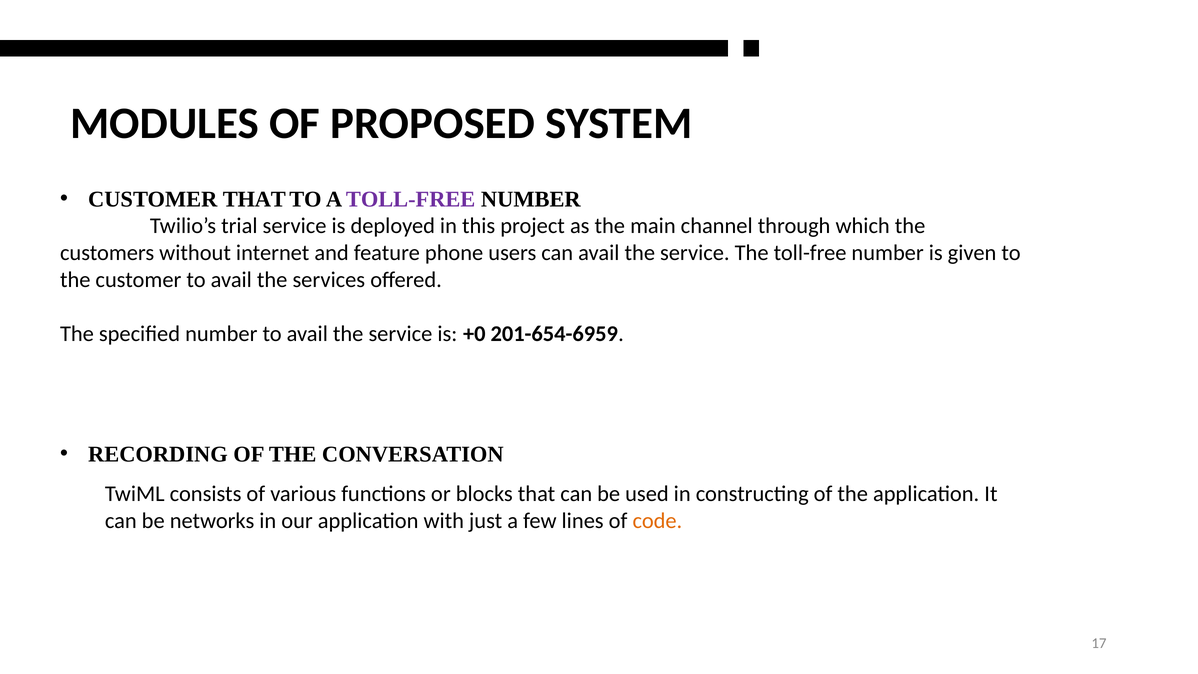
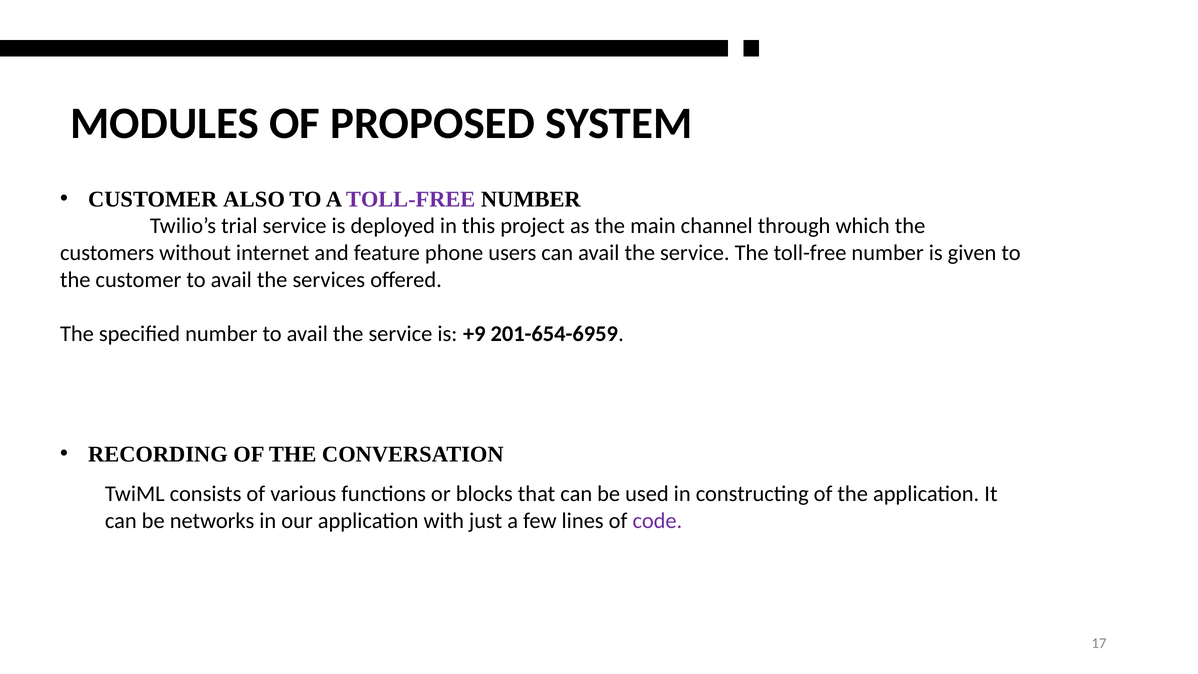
CUSTOMER THAT: THAT -> ALSO
+0: +0 -> +9
code colour: orange -> purple
